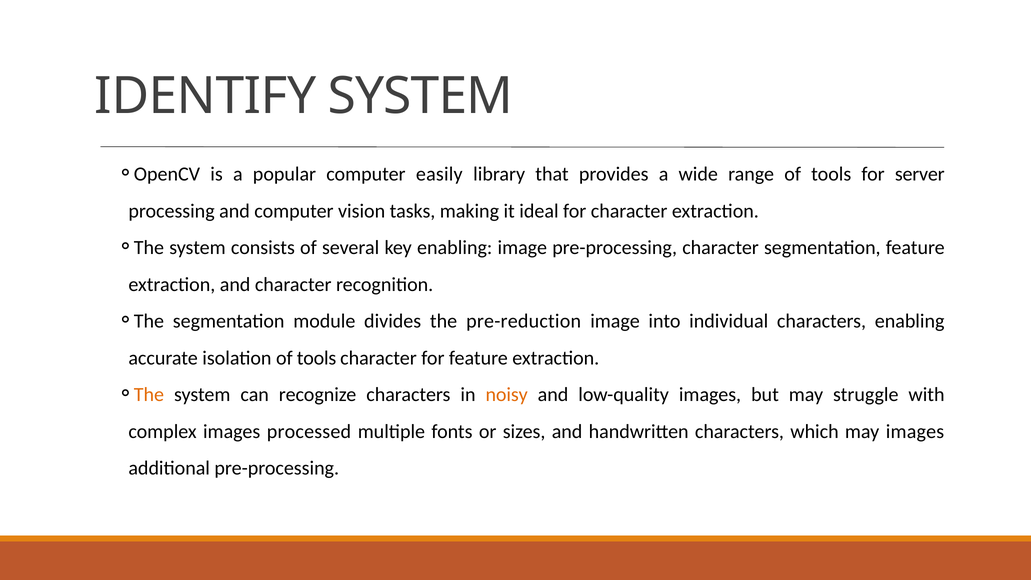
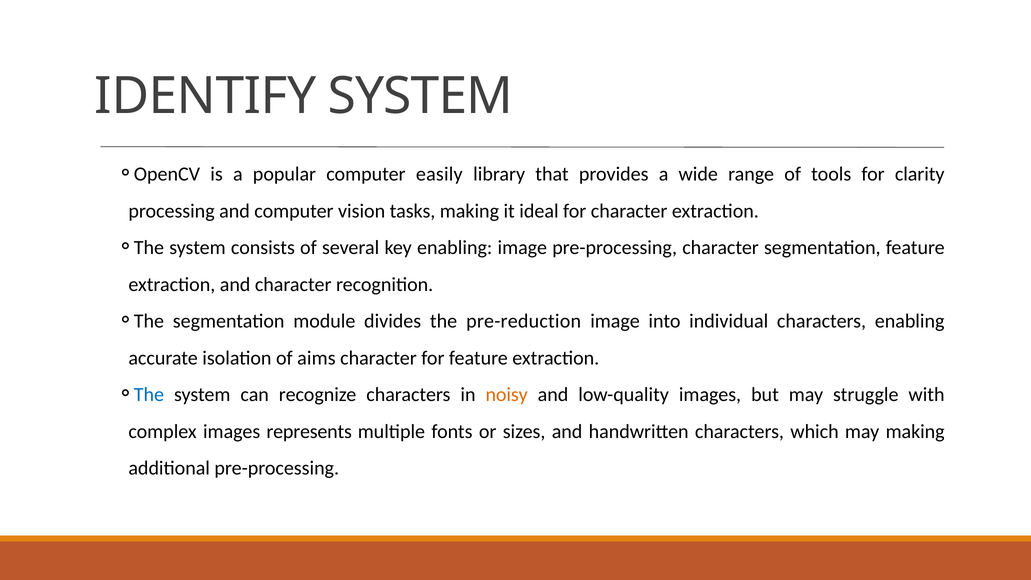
server: server -> clarity
isolation of tools: tools -> aims
The at (149, 395) colour: orange -> blue
processed: processed -> represents
may images: images -> making
